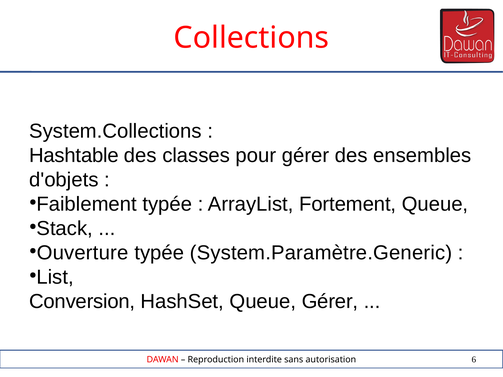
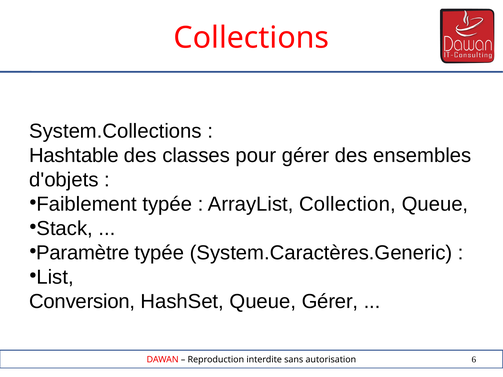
Fortement: Fortement -> Collection
Ouverture: Ouverture -> Paramètre
System.Paramètre.Generic: System.Paramètre.Generic -> System.Caractères.Generic
